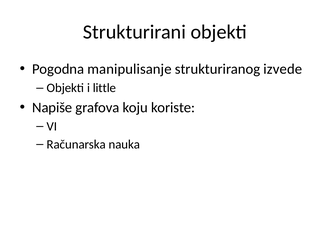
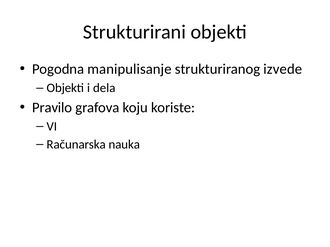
little: little -> dela
Napiše: Napiše -> Pravilo
